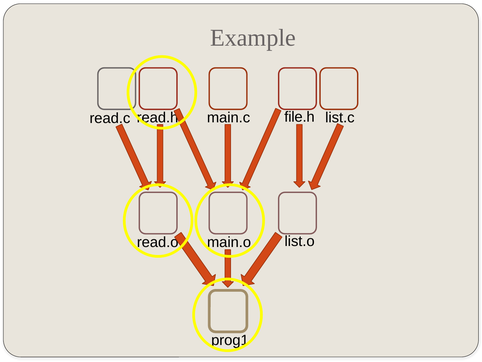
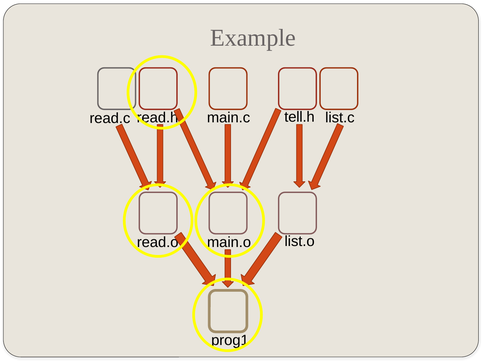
file.h: file.h -> tell.h
